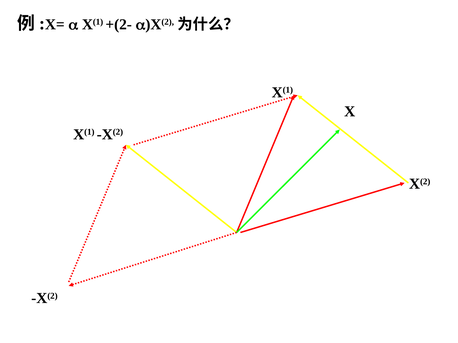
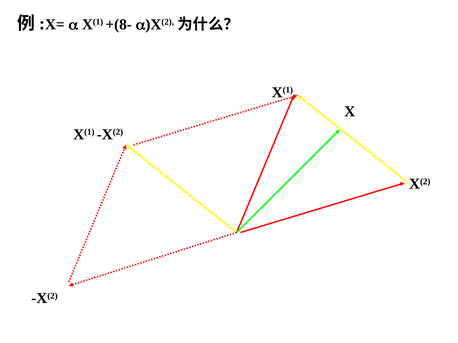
+(2-: +(2- -> +(8-
